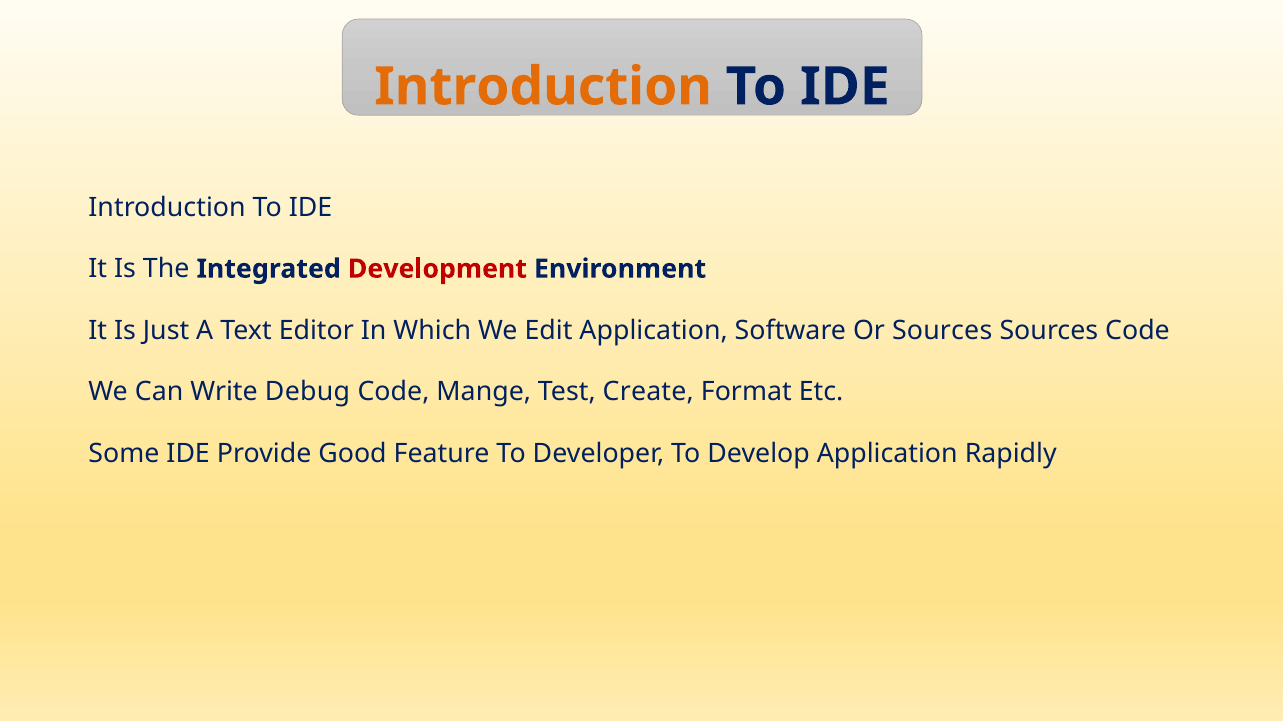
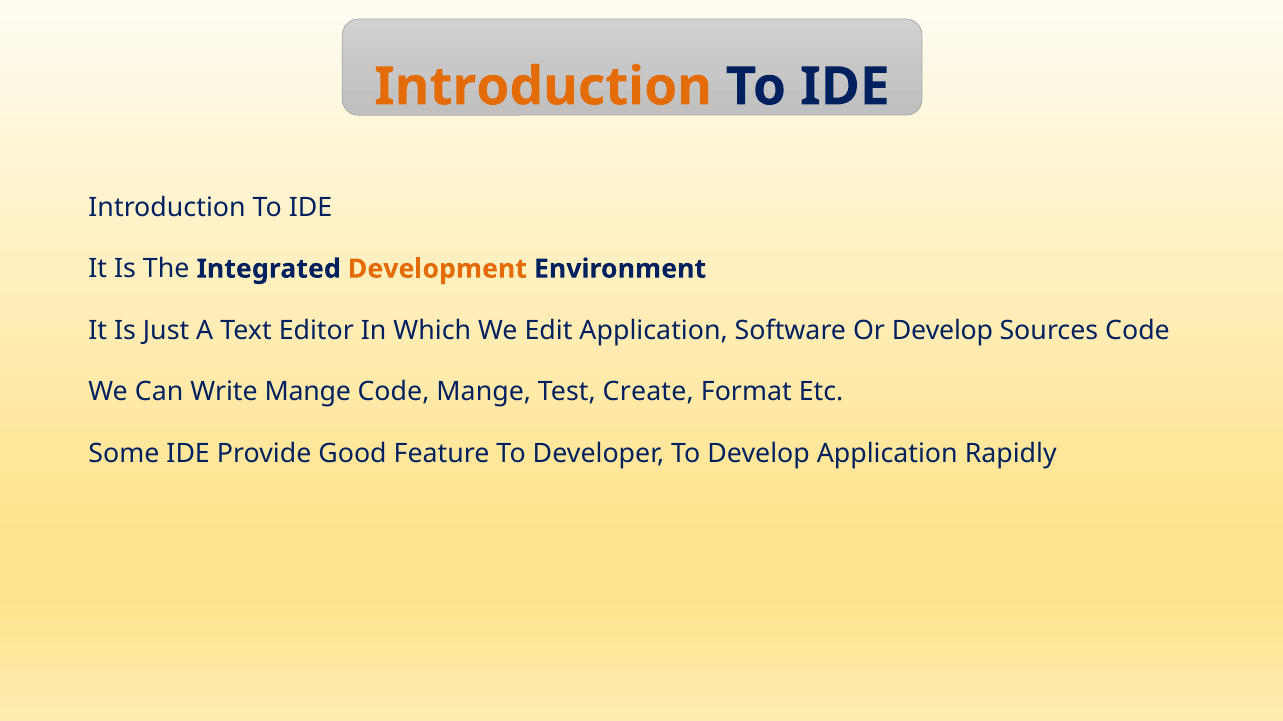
Development colour: red -> orange
Or Sources: Sources -> Develop
Write Debug: Debug -> Mange
